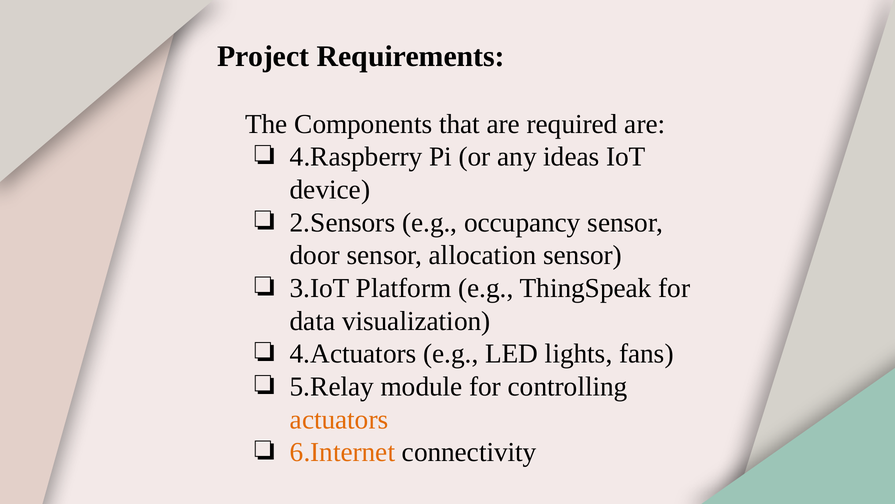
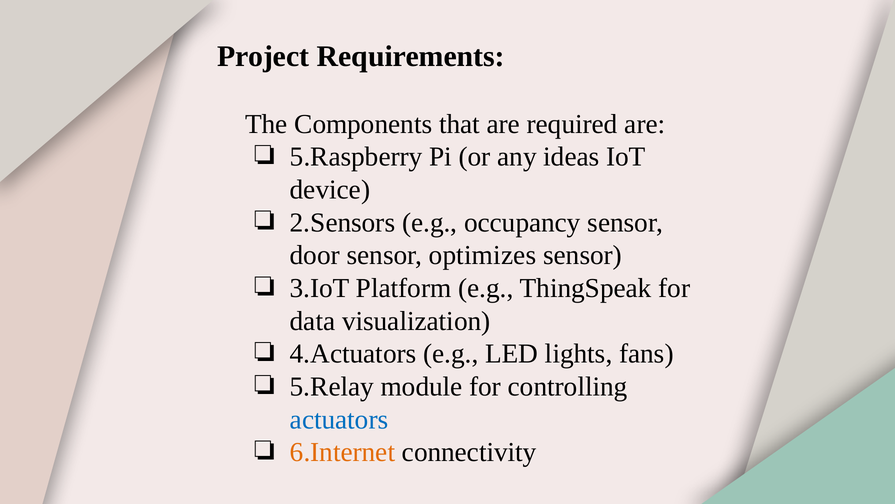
4.Raspberry: 4.Raspberry -> 5.Raspberry
allocation: allocation -> optimizes
actuators colour: orange -> blue
